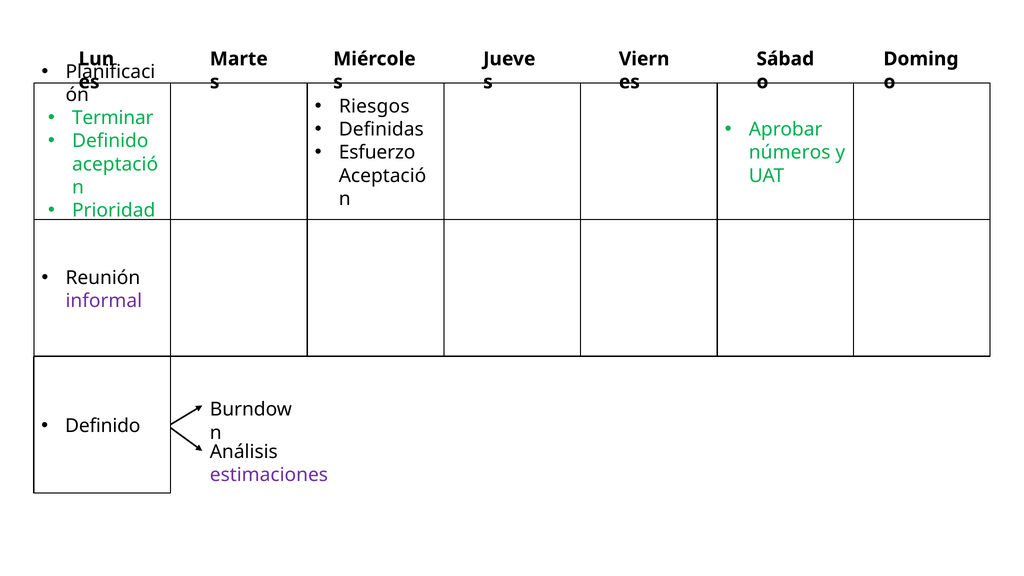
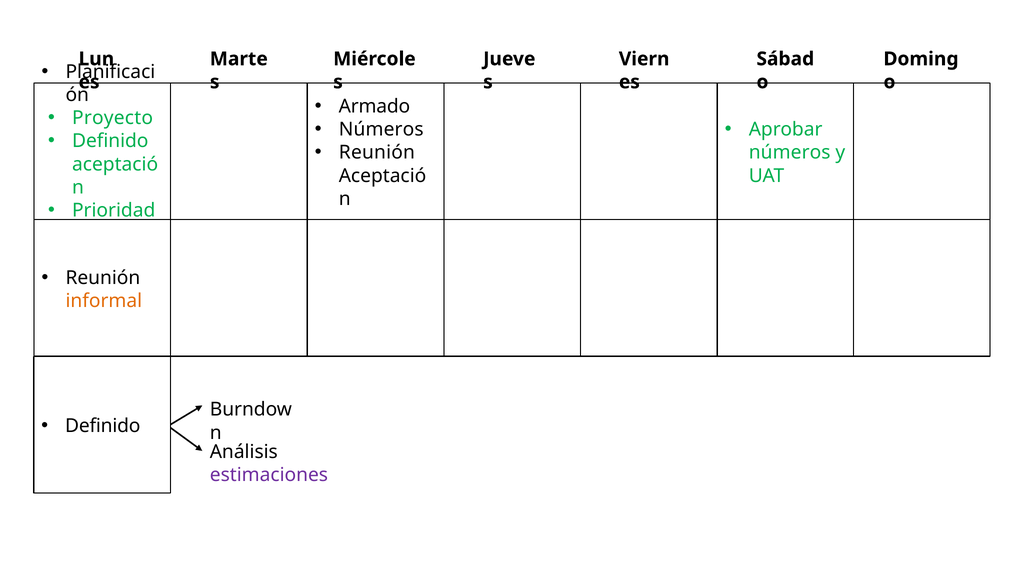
Riesgos: Riesgos -> Armado
Terminar: Terminar -> Proyecto
Definidas at (381, 130): Definidas -> Números
Esfuerzo at (377, 153): Esfuerzo -> Reunión
informal colour: purple -> orange
